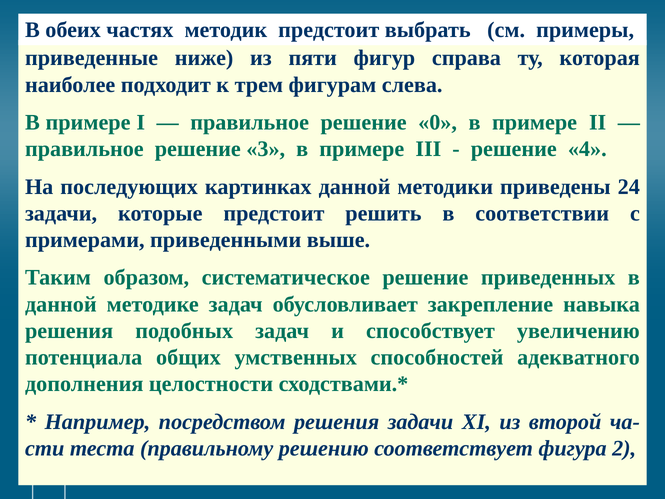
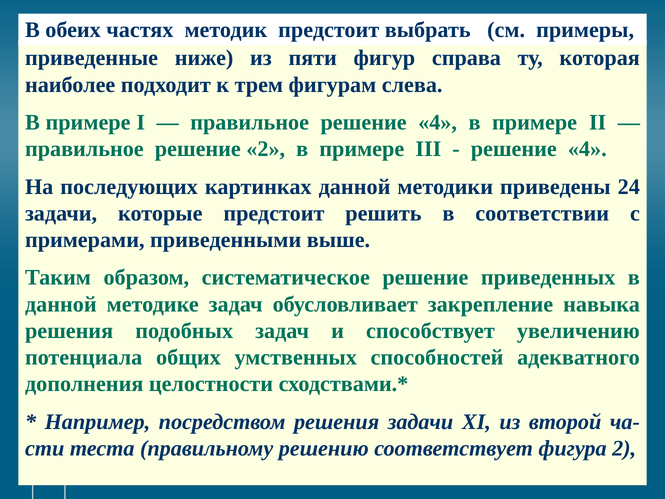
правильное решение 0: 0 -> 4
решение 3: 3 -> 2
